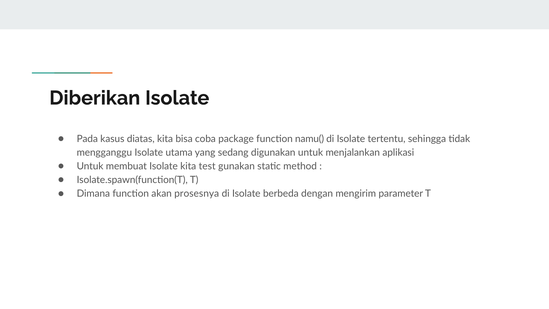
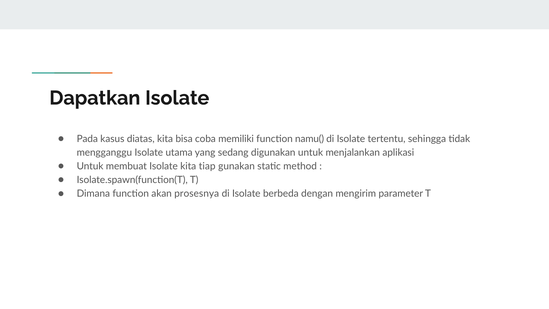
Diberikan: Diberikan -> Dapatkan
package: package -> memiliki
test: test -> tiap
